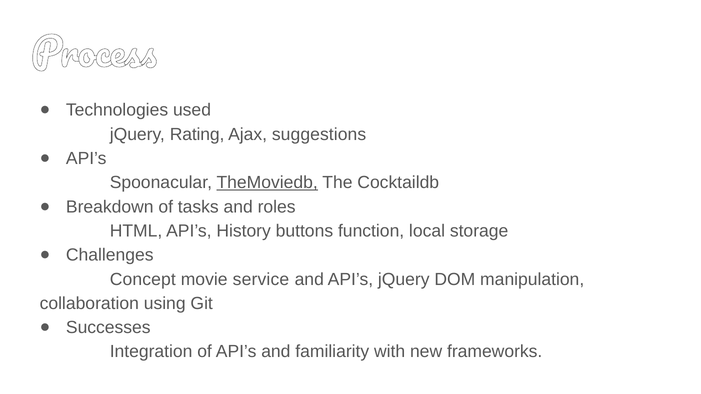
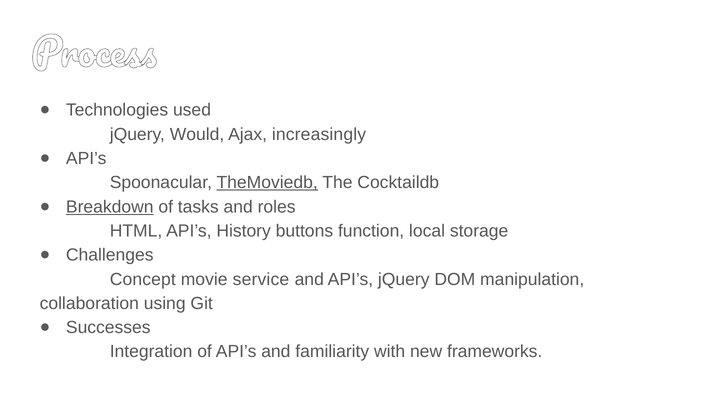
Rating: Rating -> Would
suggestions: suggestions -> increasingly
Breakdown underline: none -> present
